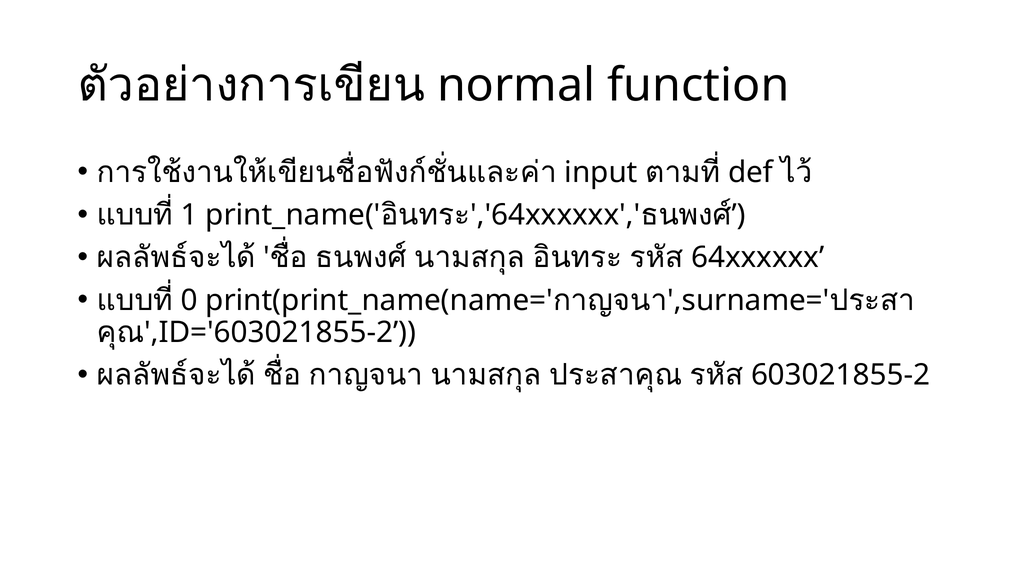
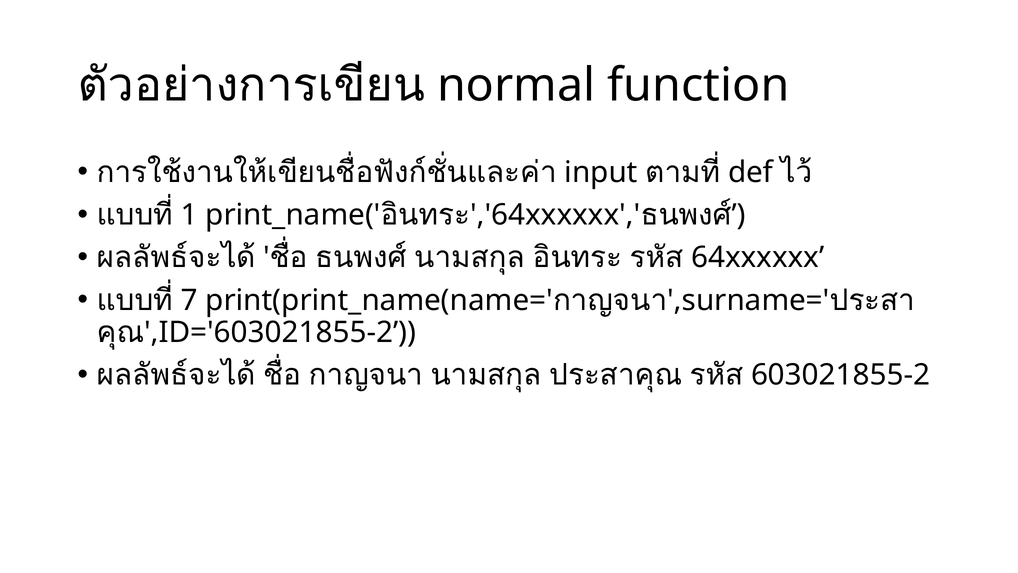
0: 0 -> 7
